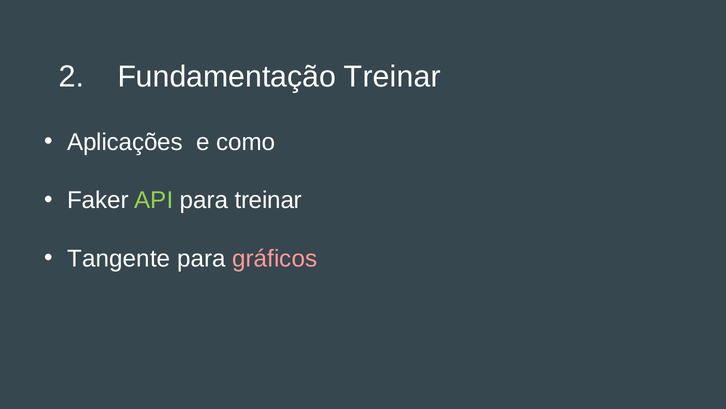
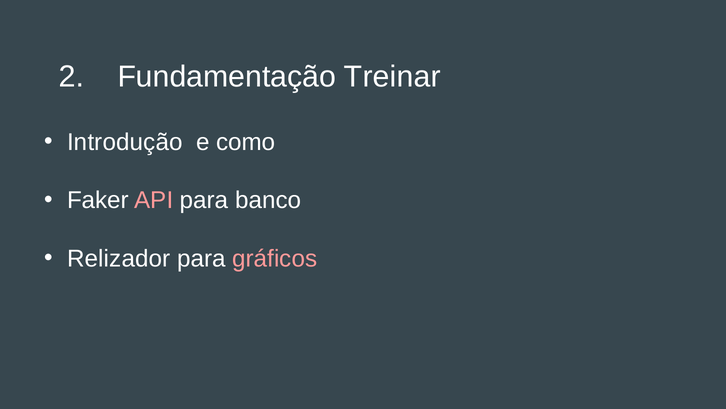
Aplicações: Aplicações -> Introdução
API colour: light green -> pink
para treinar: treinar -> banco
Tangente: Tangente -> Relizador
